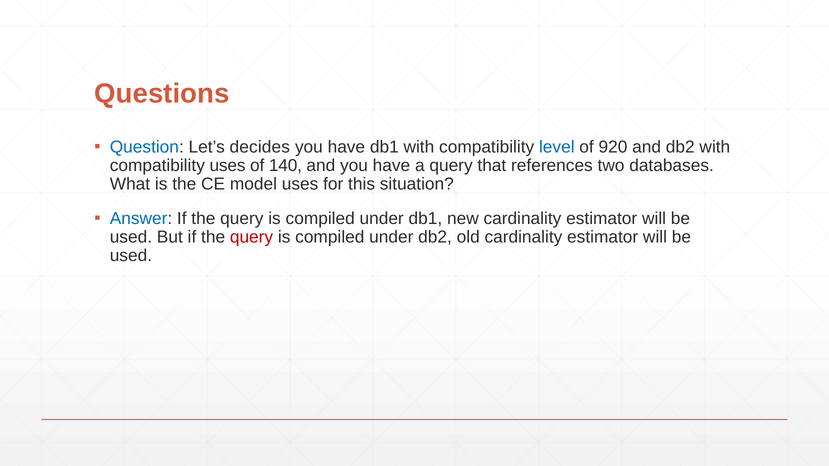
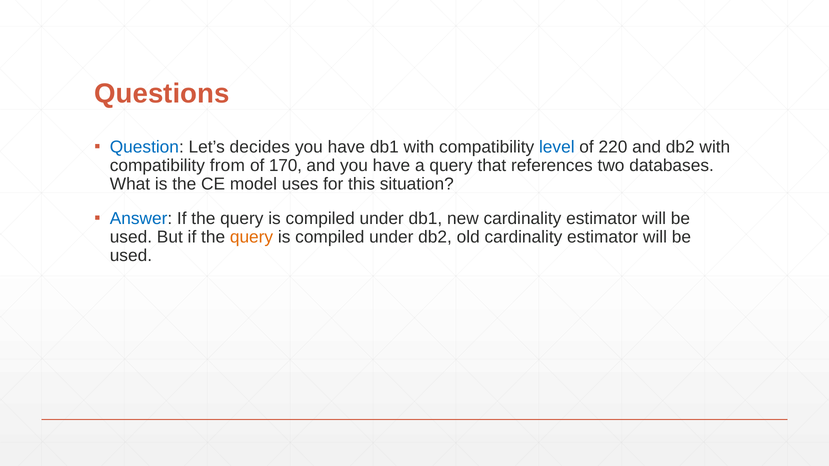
920: 920 -> 220
compatibility uses: uses -> from
140: 140 -> 170
query at (252, 237) colour: red -> orange
